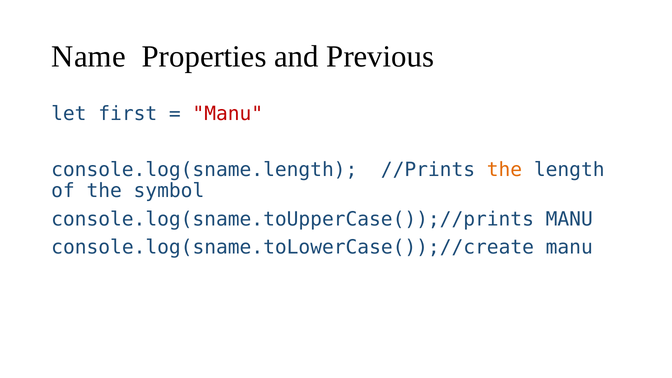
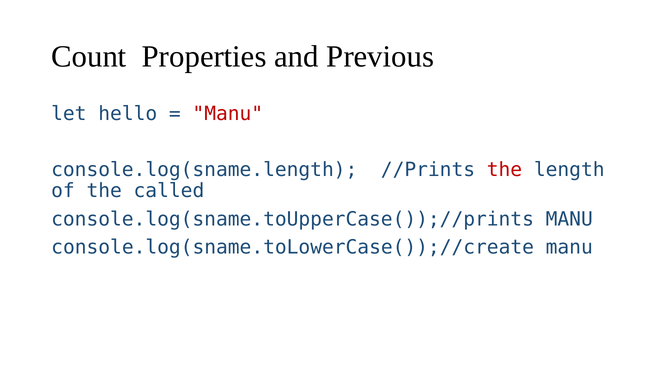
Name: Name -> Count
first: first -> hello
the at (505, 170) colour: orange -> red
symbol: symbol -> called
